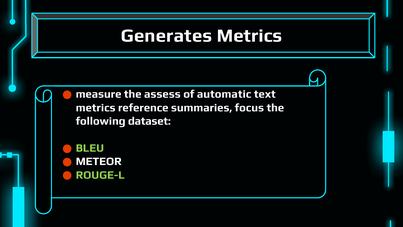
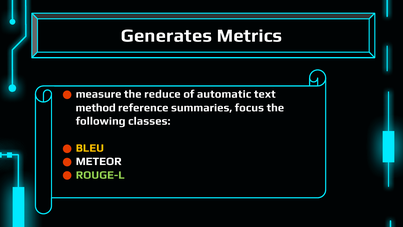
assess: assess -> reduce
metrics at (96, 108): metrics -> method
dataset: dataset -> classes
BLEU colour: light green -> yellow
